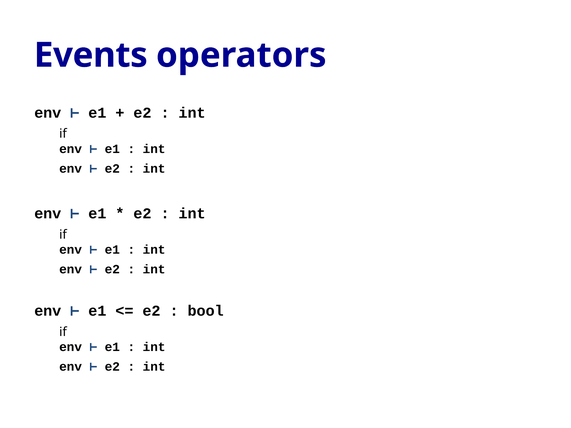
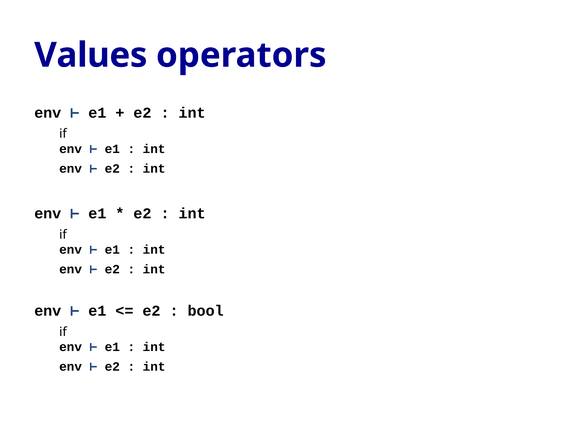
Events: Events -> Values
